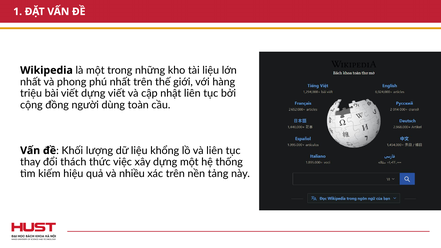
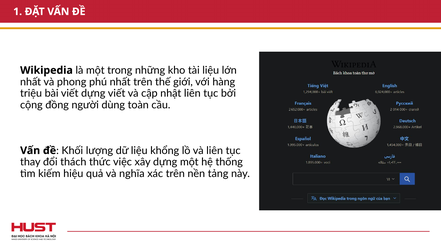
nhiều: nhiều -> nghĩa
